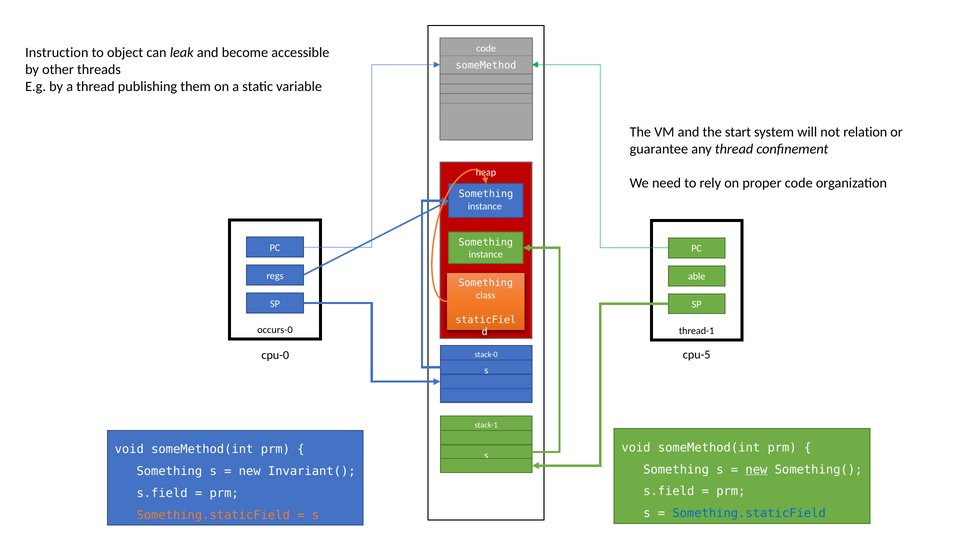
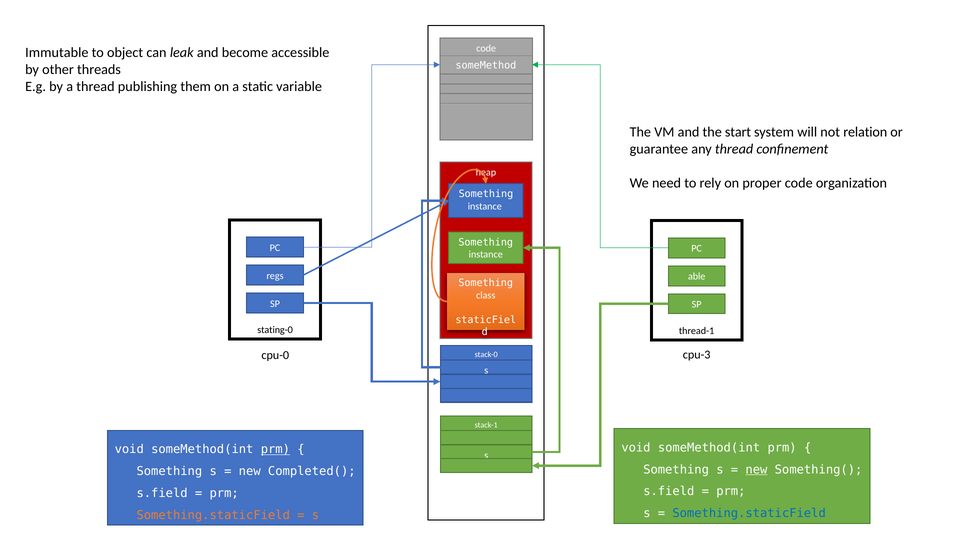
Instruction: Instruction -> Immutable
occurs-0: occurs-0 -> stating-0
cpu-5: cpu-5 -> cpu-3
prm at (275, 449) underline: none -> present
Invariant(: Invariant( -> Completed(
